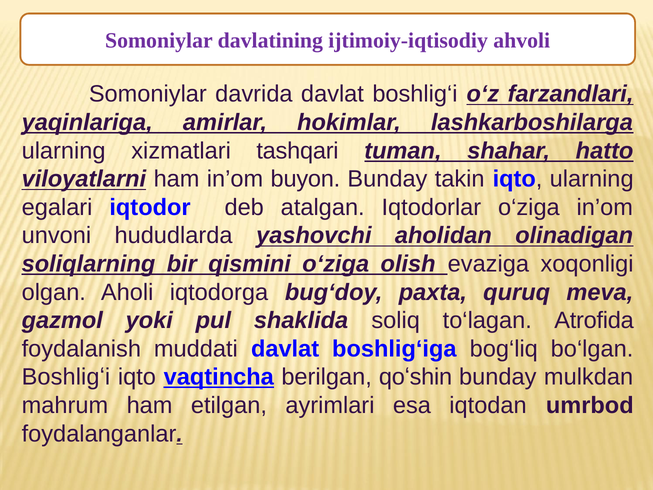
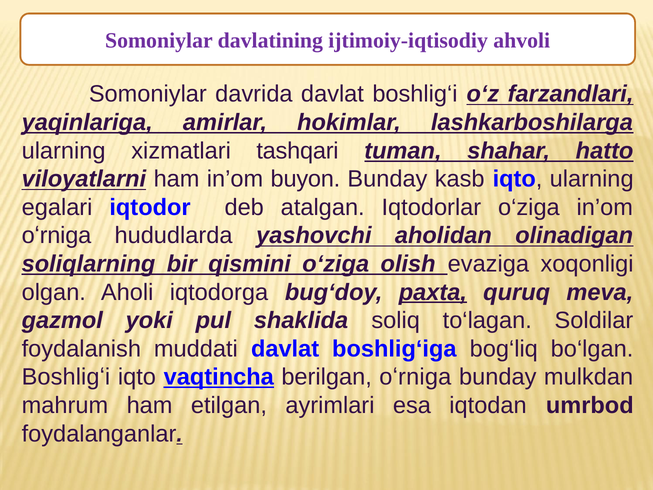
takin: takin -> kasb
unvoni at (56, 236): unvoni -> oʻrniga
paxta underline: none -> present
Atrofida: Atrofida -> Soldilar
berilgan qoʻshin: qoʻshin -> oʻrniga
